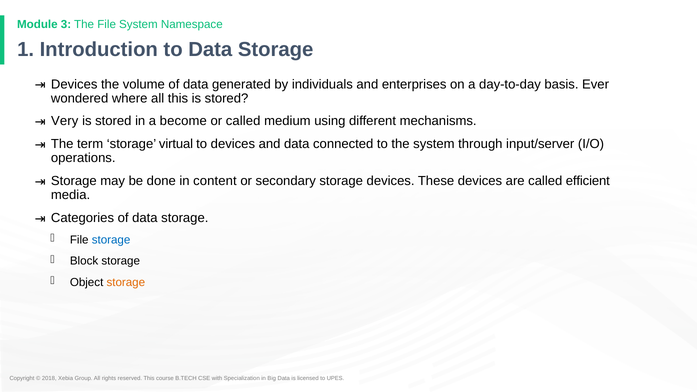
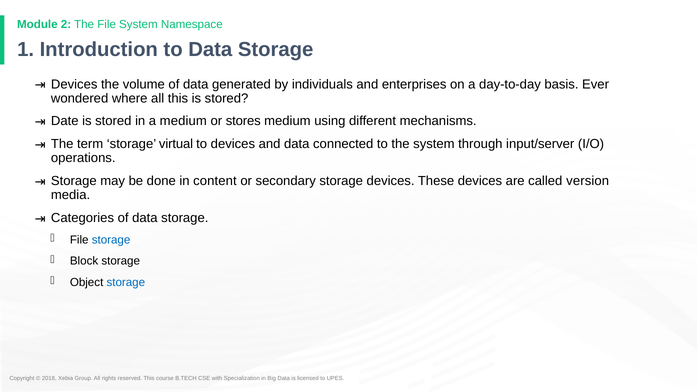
3: 3 -> 2
Very: Very -> Date
a become: become -> medium
or called: called -> stores
efficient: efficient -> version
storage at (126, 282) colour: orange -> blue
